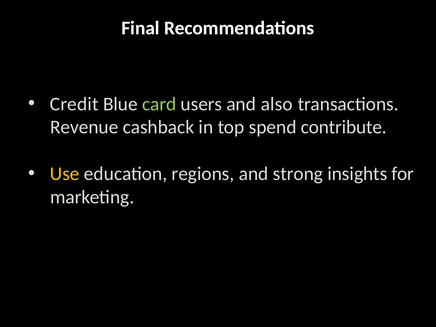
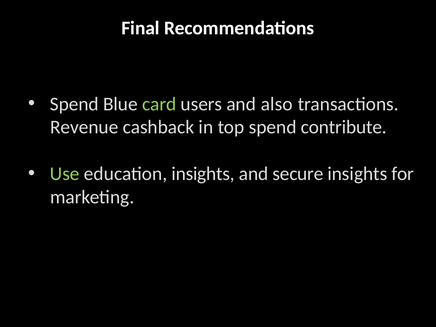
Credit at (74, 104): Credit -> Spend
Use colour: yellow -> light green
education regions: regions -> insights
strong: strong -> secure
